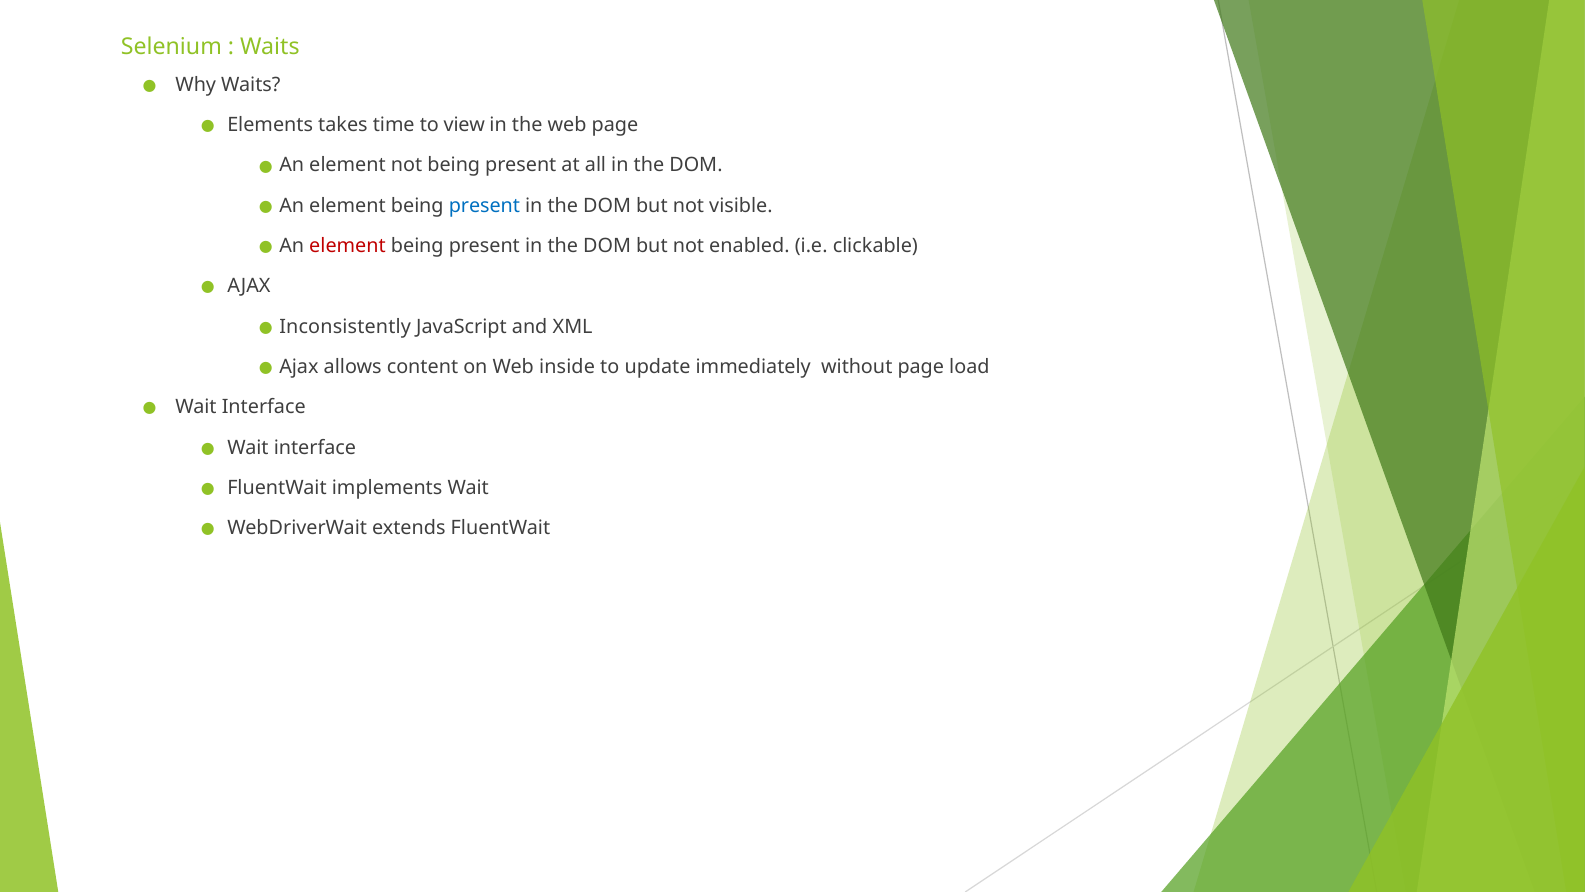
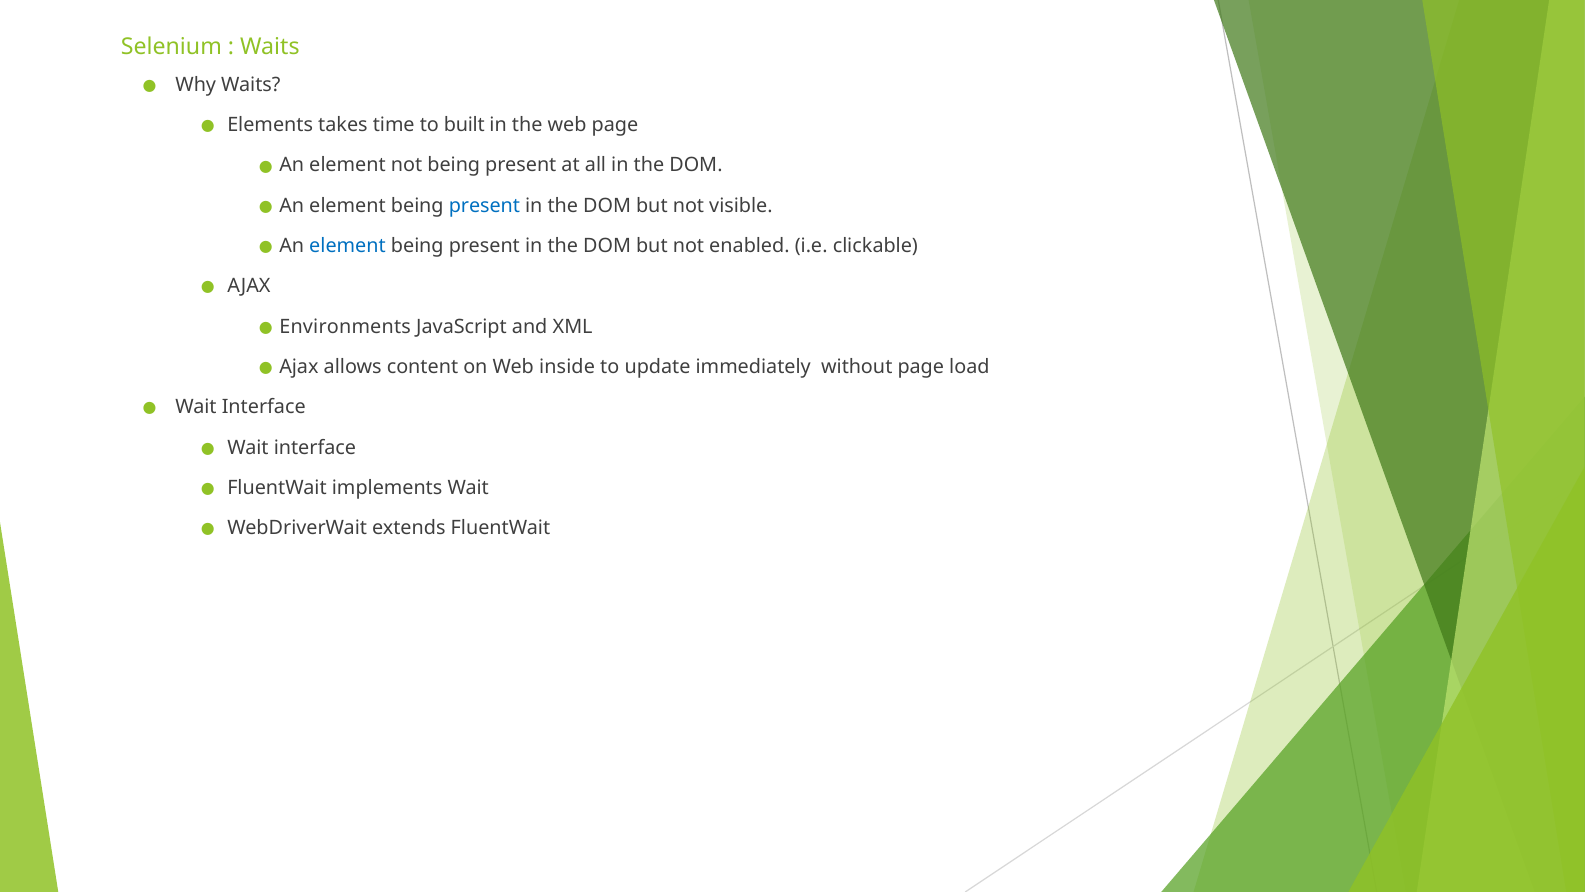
view: view -> built
element at (348, 246) colour: red -> blue
Inconsistently: Inconsistently -> Environments
